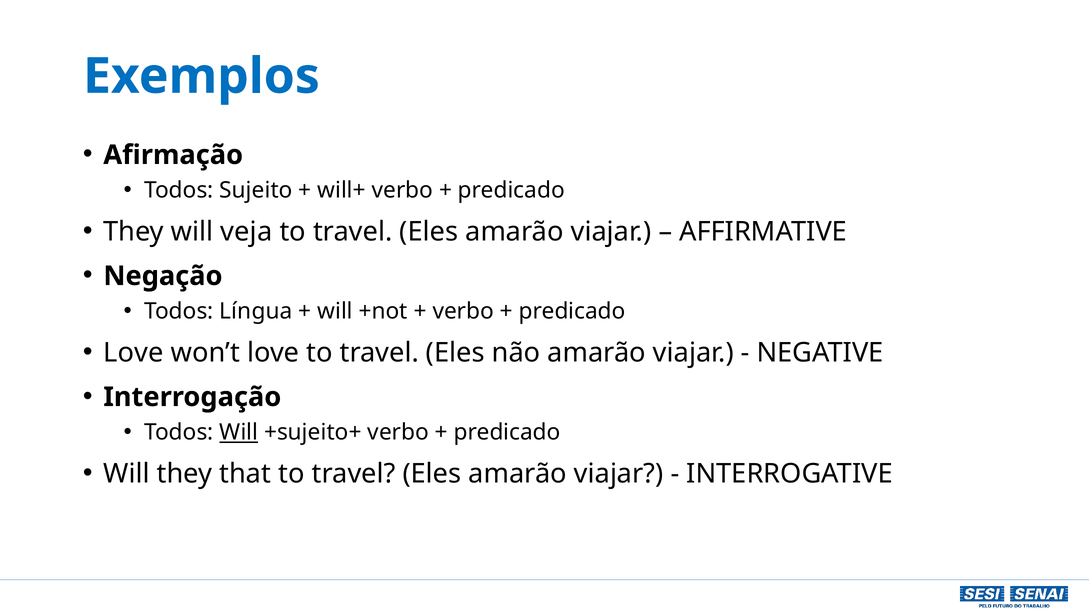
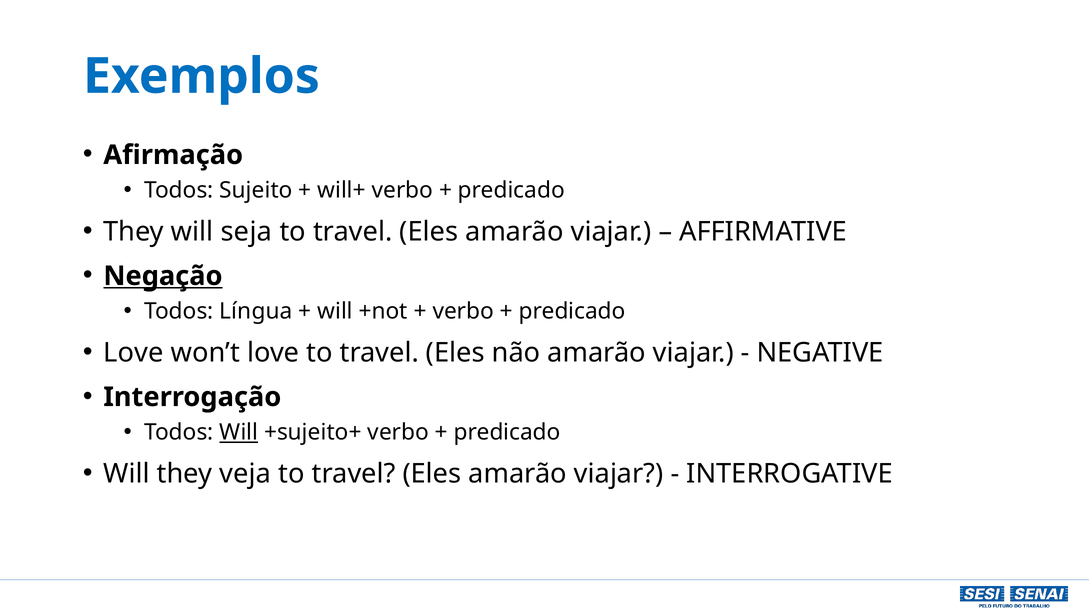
veja: veja -> seja
Negação underline: none -> present
that: that -> veja
